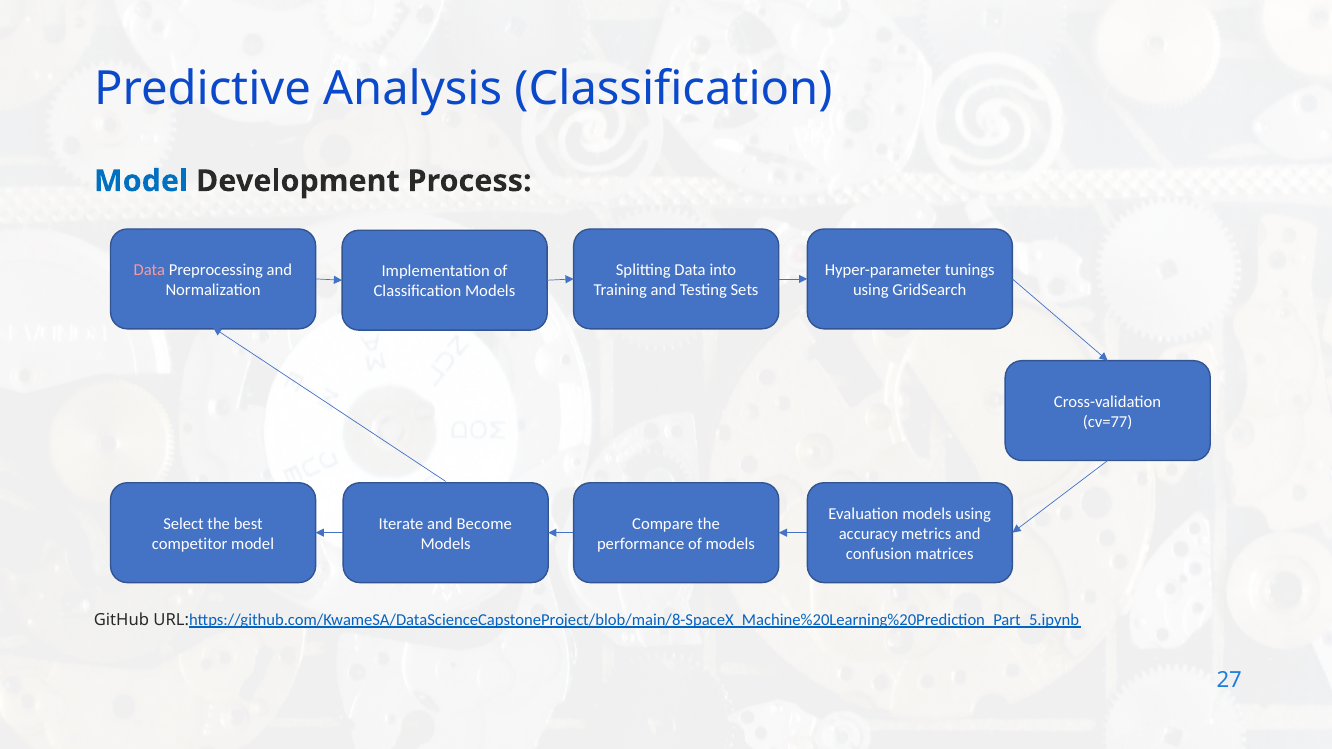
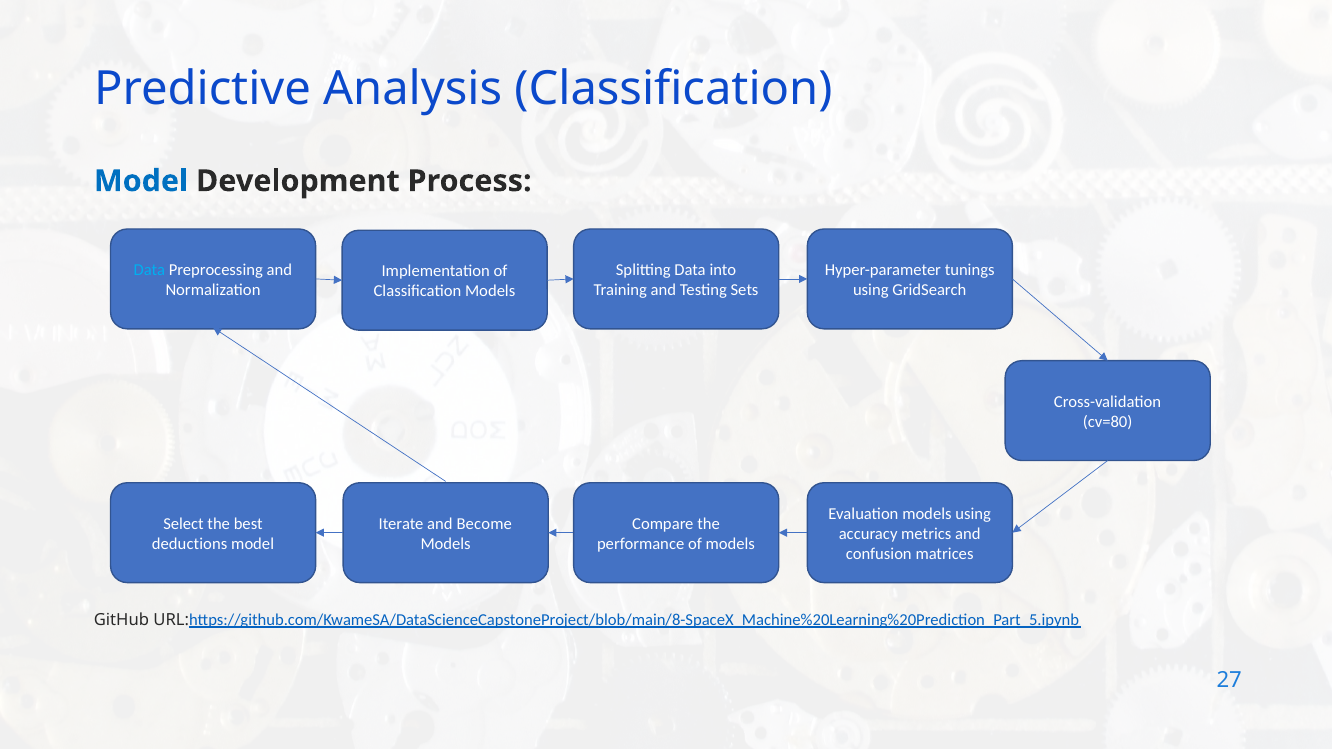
Data at (149, 270) colour: pink -> light blue
cv=77: cv=77 -> cv=80
competitor: competitor -> deductions
